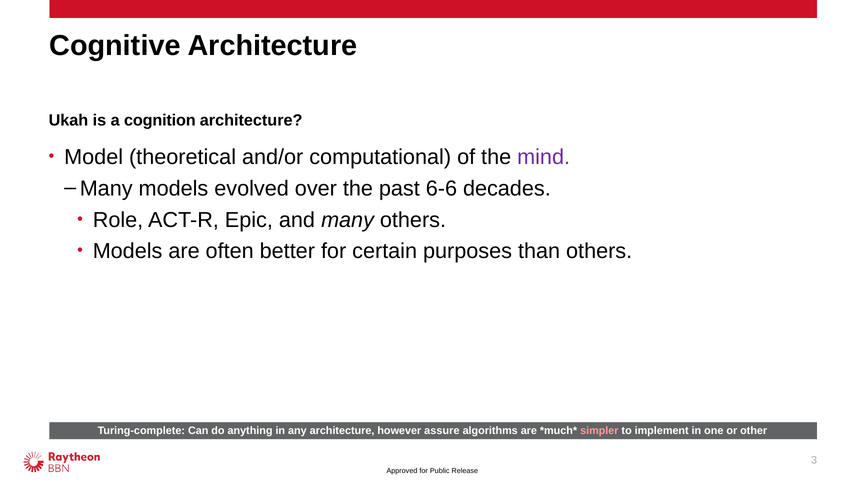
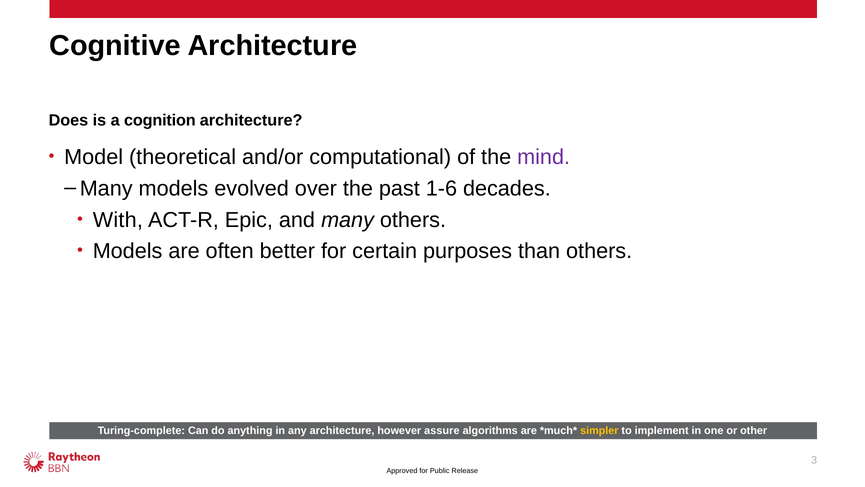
Ukah: Ukah -> Does
6-6: 6-6 -> 1-6
Role: Role -> With
simpler colour: pink -> yellow
